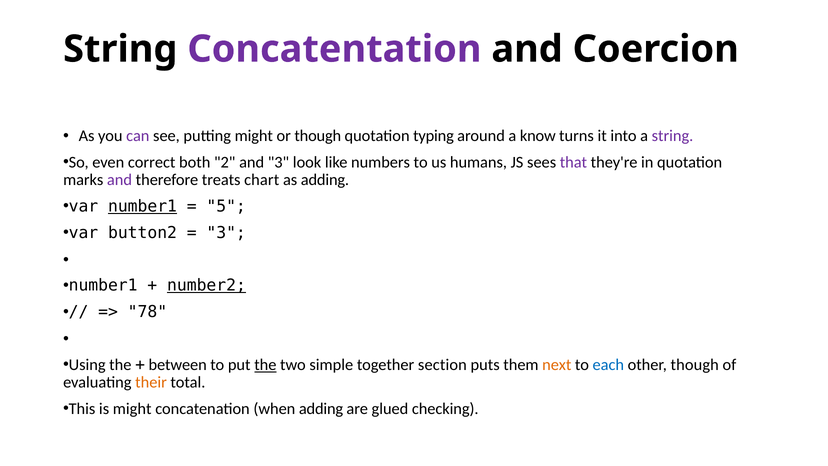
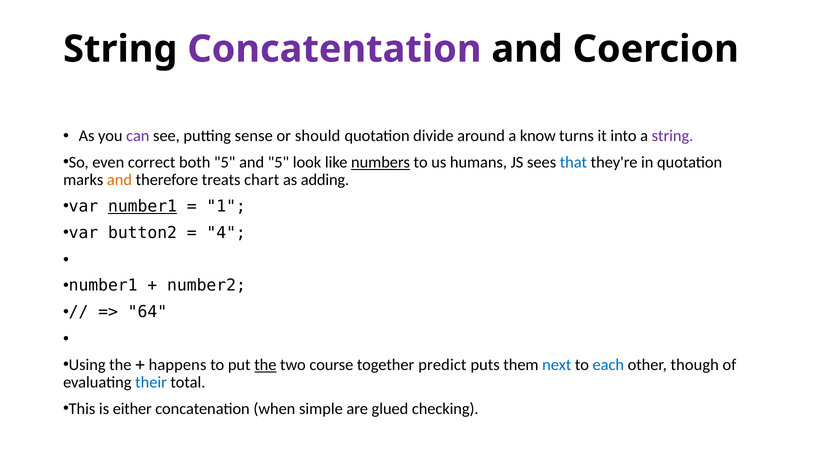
putting might: might -> sense
or though: though -> should
typing: typing -> divide
both 2: 2 -> 5
and 3: 3 -> 5
numbers underline: none -> present
that colour: purple -> blue
and at (119, 180) colour: purple -> orange
5: 5 -> 1
3 at (226, 233): 3 -> 4
number2 underline: present -> none
78: 78 -> 64
between: between -> happens
simple: simple -> course
section: section -> predict
next colour: orange -> blue
their colour: orange -> blue
is might: might -> either
when adding: adding -> simple
